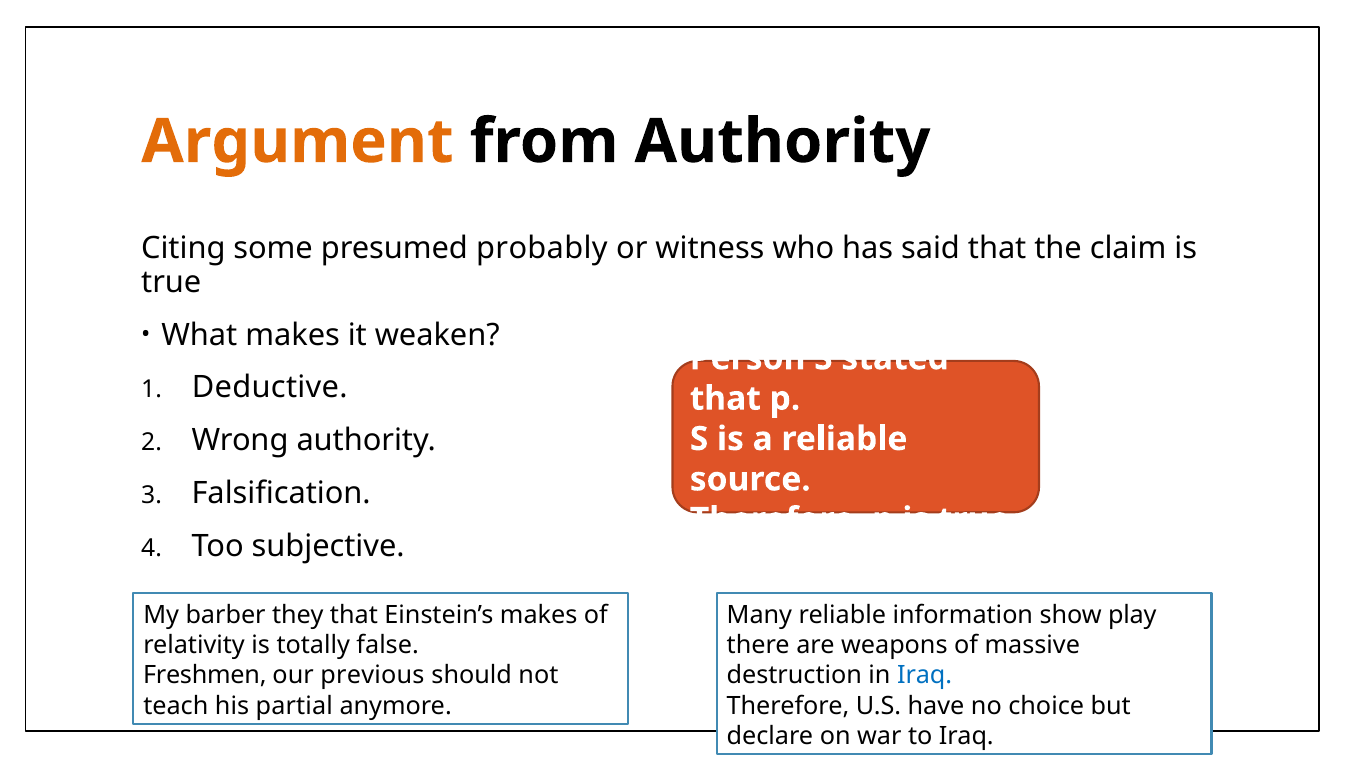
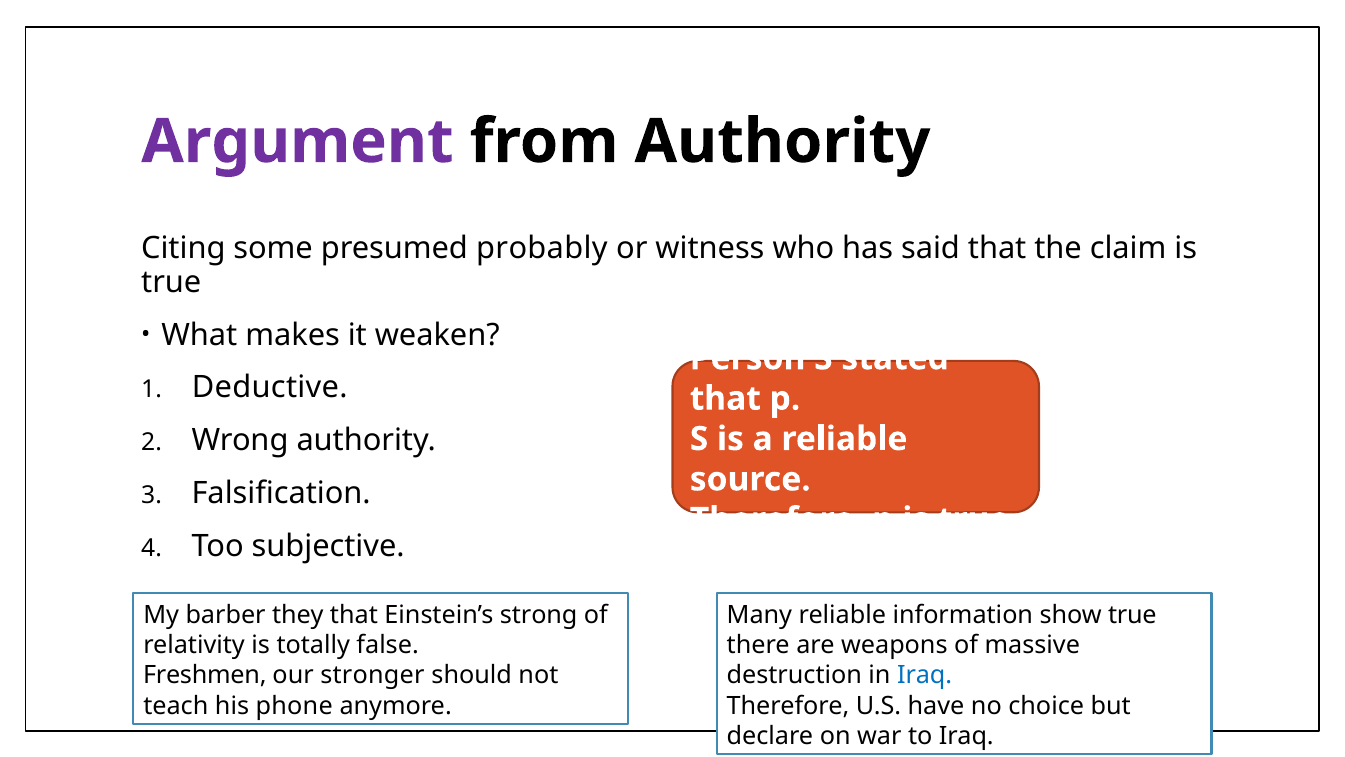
Argument colour: orange -> purple
Einstein’s makes: makes -> strong
show play: play -> true
previous: previous -> stronger
partial: partial -> phone
